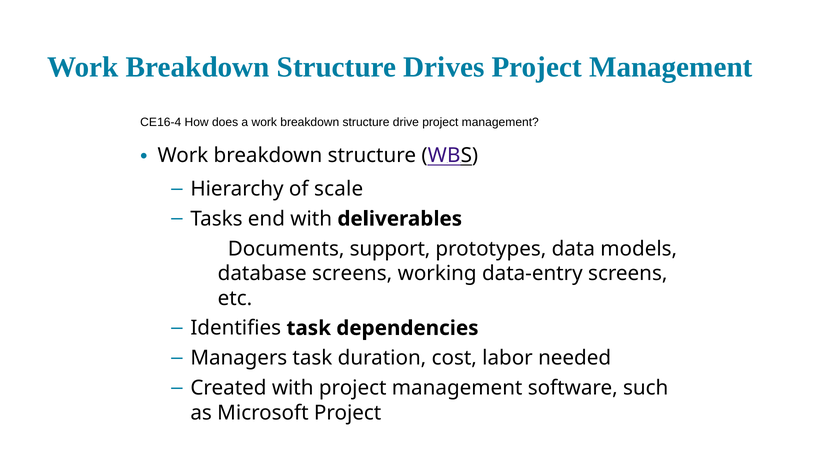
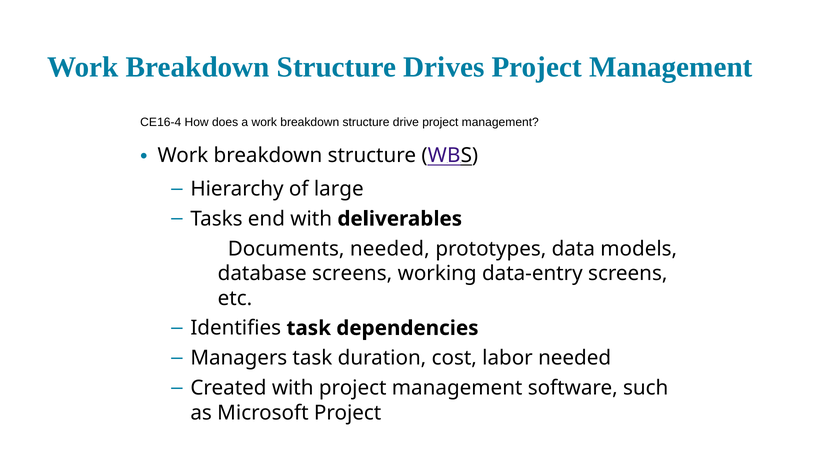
scale: scale -> large
Documents support: support -> needed
